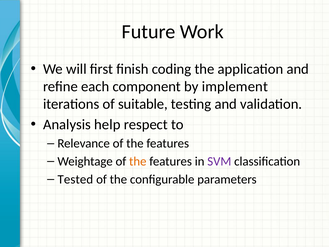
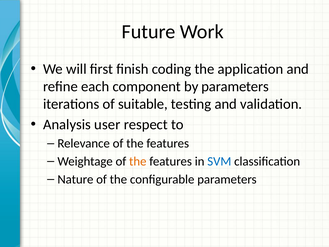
by implement: implement -> parameters
help: help -> user
SVM colour: purple -> blue
Tested: Tested -> Nature
